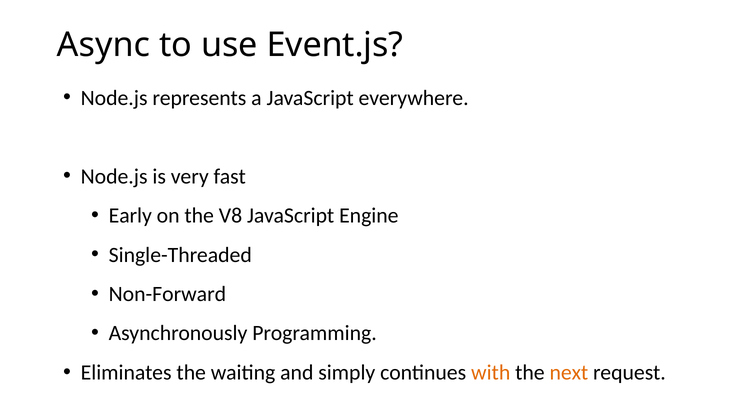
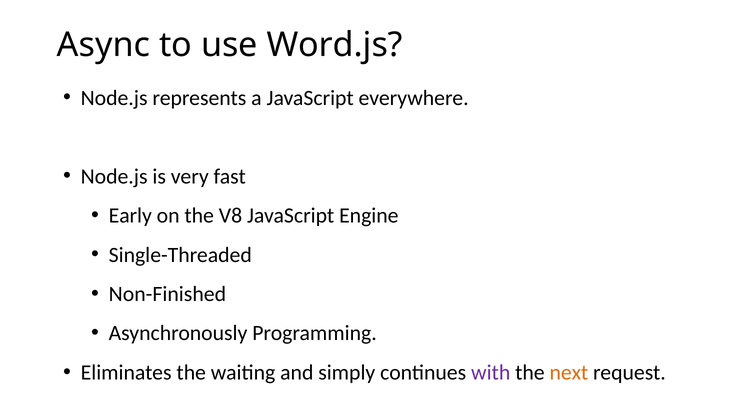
Event.js: Event.js -> Word.js
Non-Forward: Non-Forward -> Non-Finished
with colour: orange -> purple
